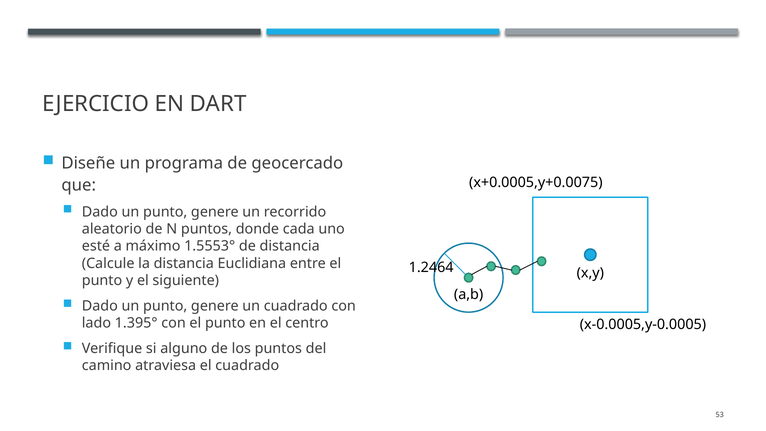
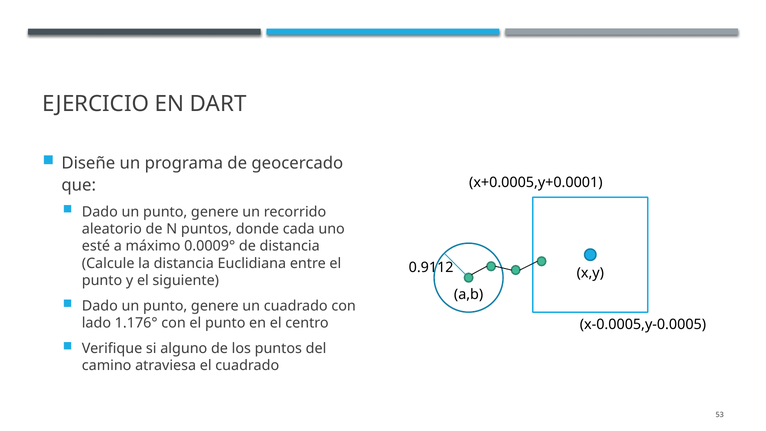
x+0.0005,y+0.0075: x+0.0005,y+0.0075 -> x+0.0005,y+0.0001
1.5553°: 1.5553° -> 0.0009°
1.2464: 1.2464 -> 0.9112
1.395°: 1.395° -> 1.176°
